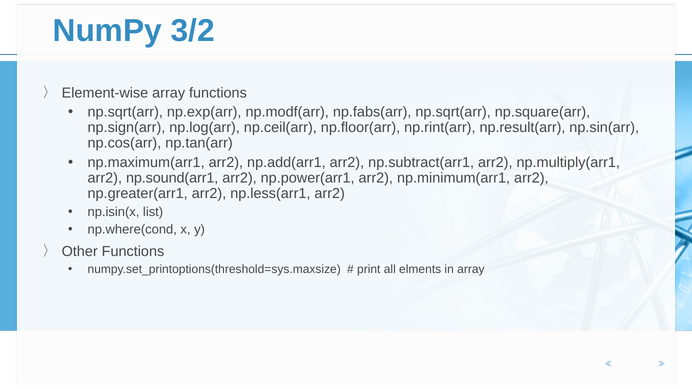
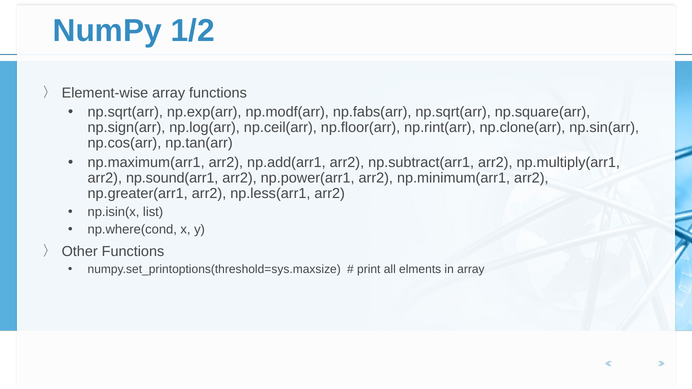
3/2: 3/2 -> 1/2
np.result(arr: np.result(arr -> np.clone(arr
